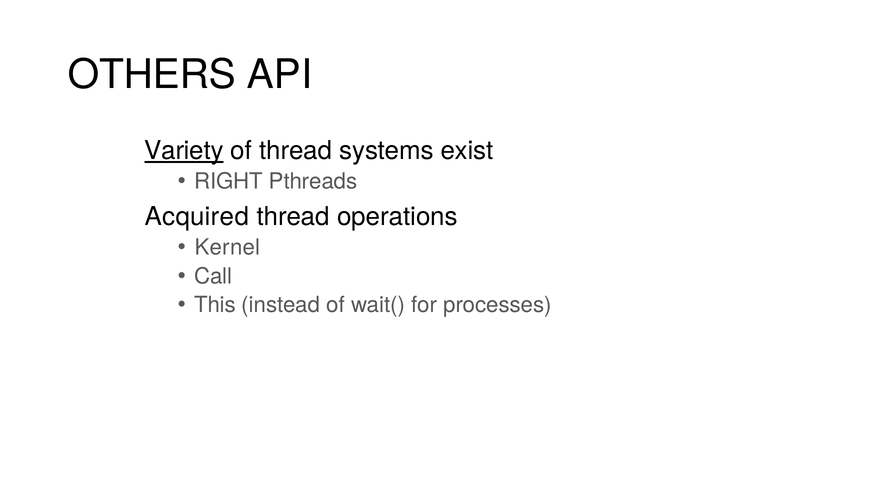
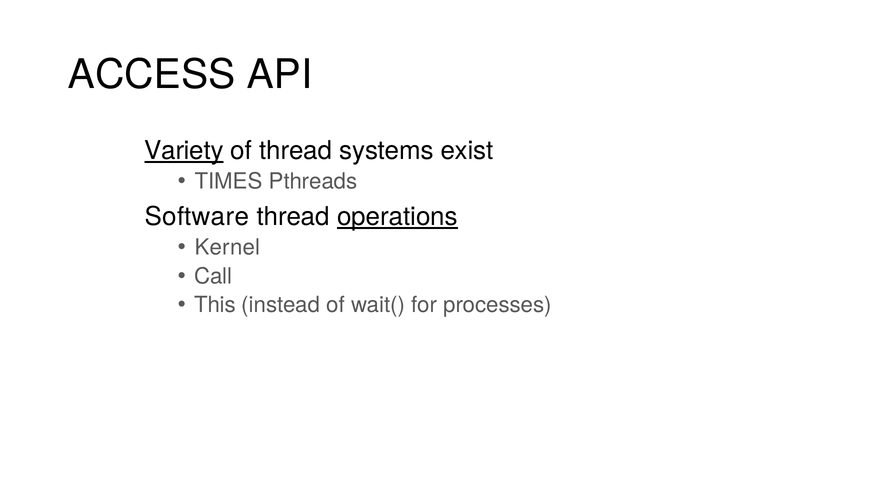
OTHERS: OTHERS -> ACCESS
RIGHT: RIGHT -> TIMES
Acquired: Acquired -> Software
operations underline: none -> present
